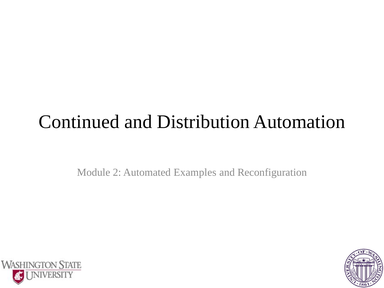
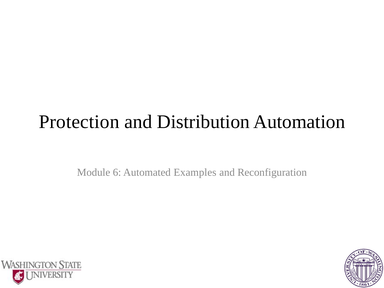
Continued: Continued -> Protection
2: 2 -> 6
